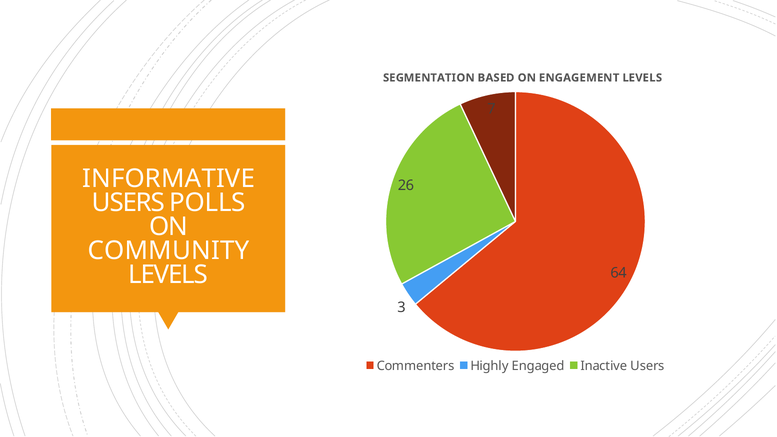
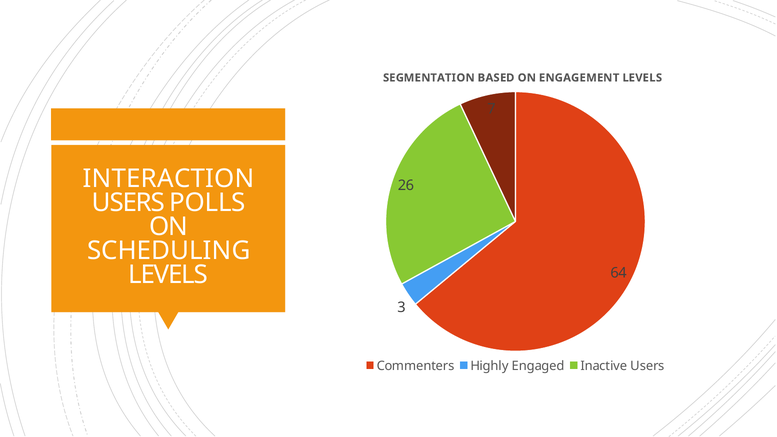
INFORMATIVE: INFORMATIVE -> INTERACTION
COMMUNITY: COMMUNITY -> SCHEDULING
